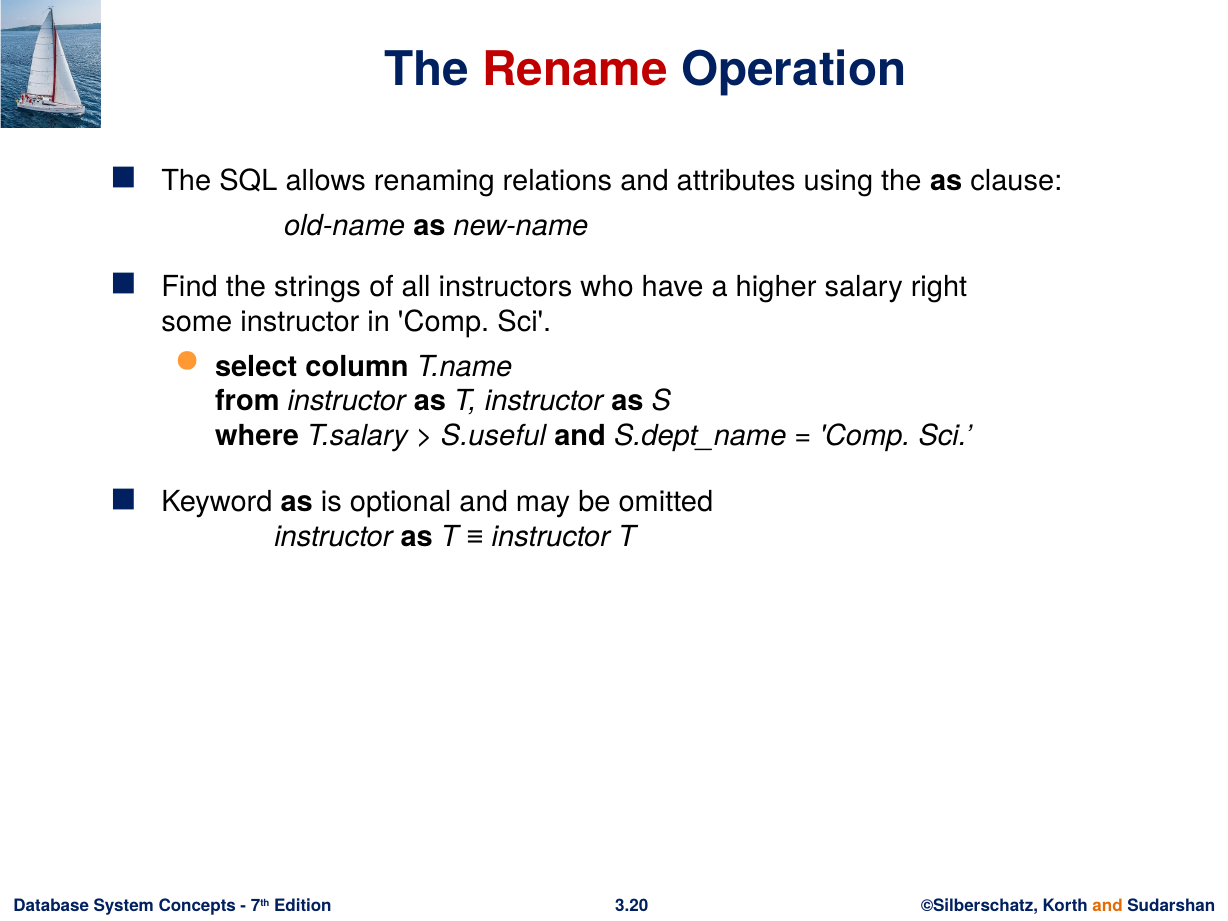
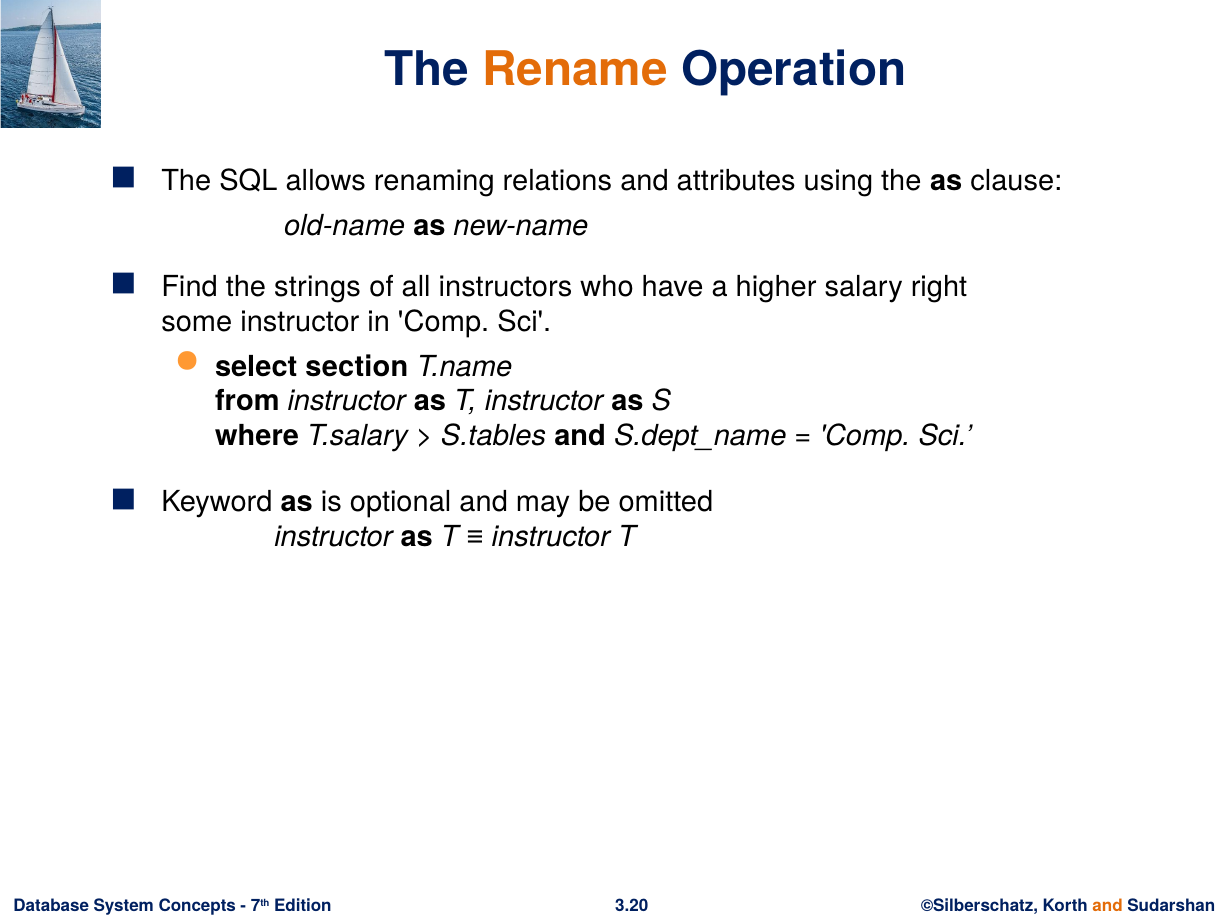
Rename colour: red -> orange
column: column -> section
S.useful: S.useful -> S.tables
